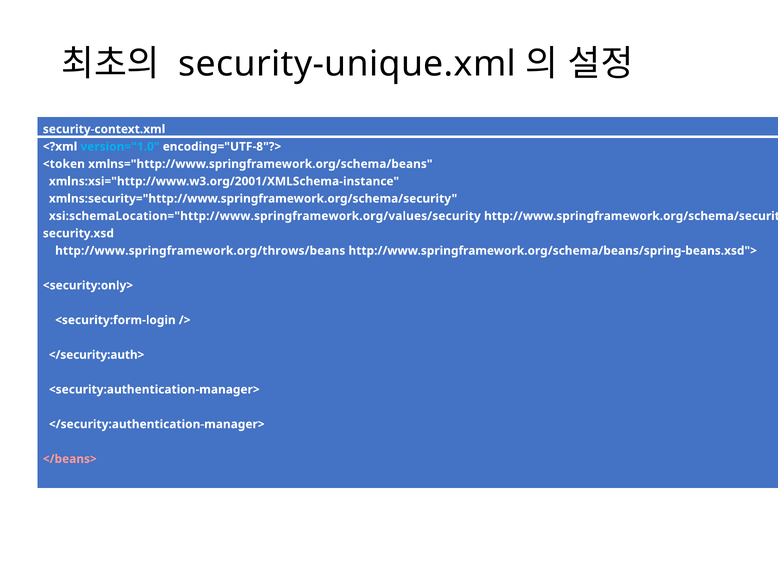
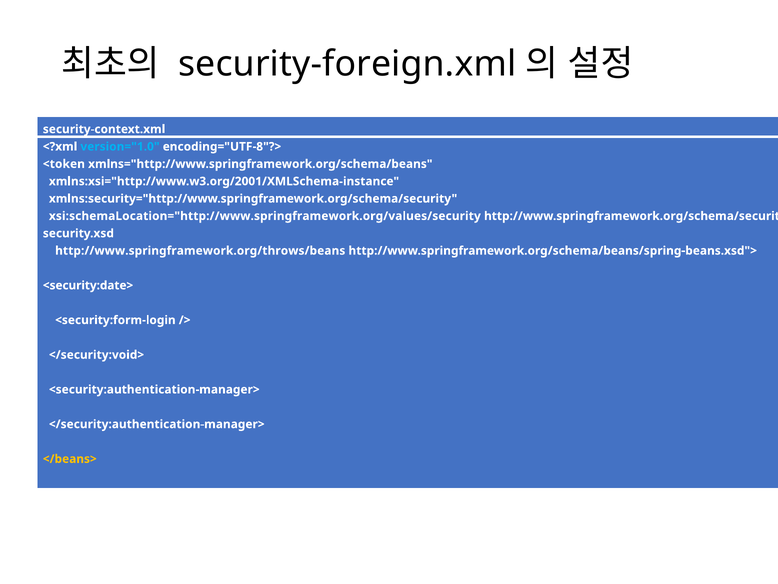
security-unique.xml: security-unique.xml -> security-foreign.xml
<security:only>: <security:only> -> <security:date>
</security:auth>: </security:auth> -> </security:void>
</beans> colour: pink -> yellow
